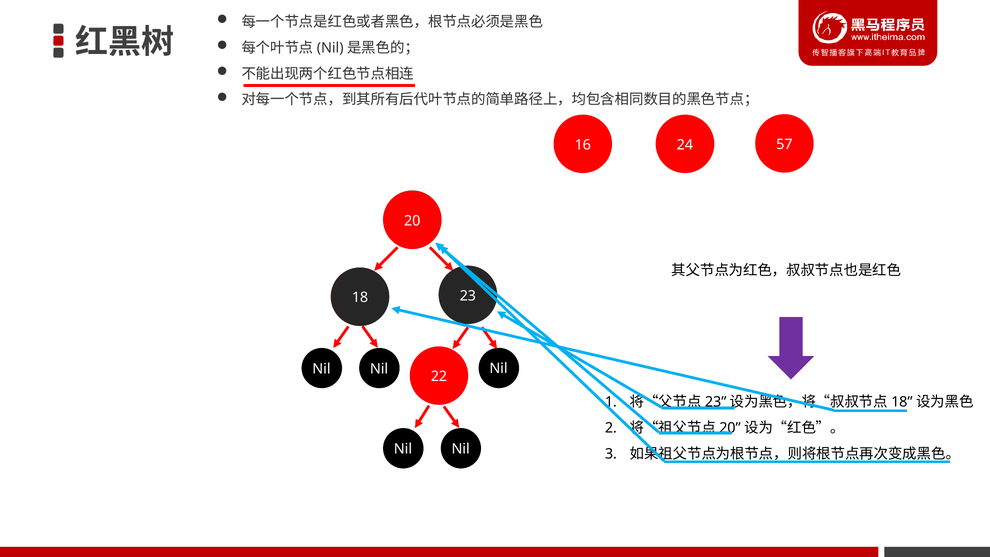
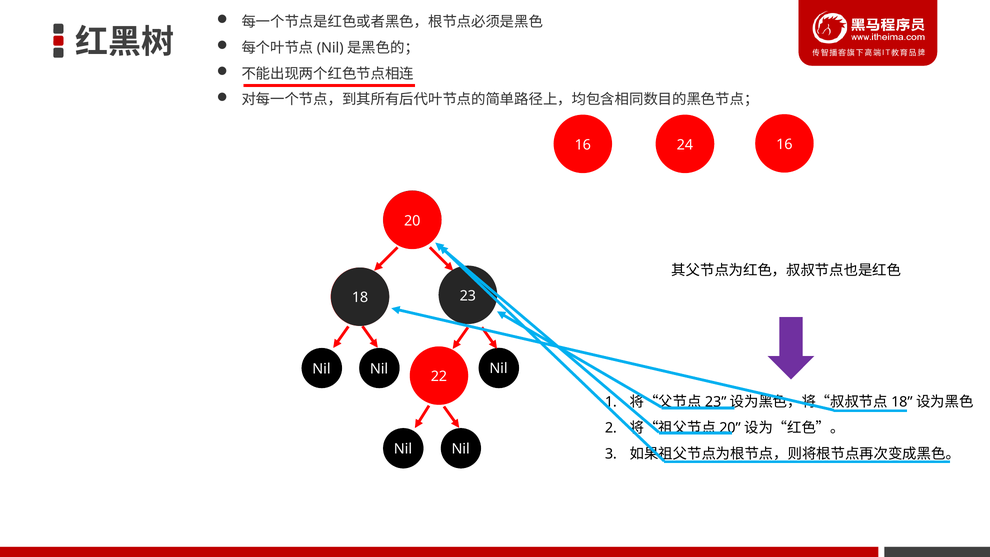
16 57: 57 -> 16
